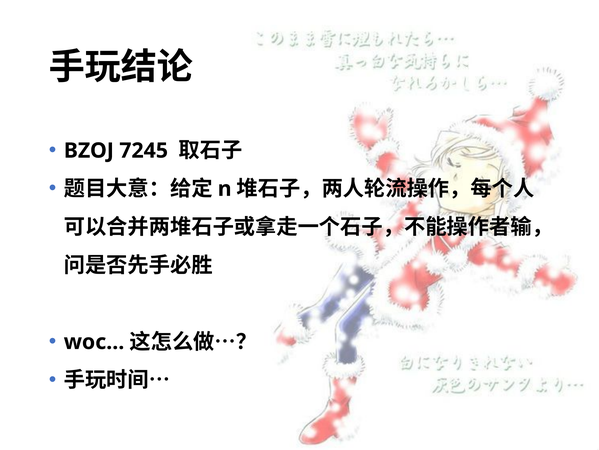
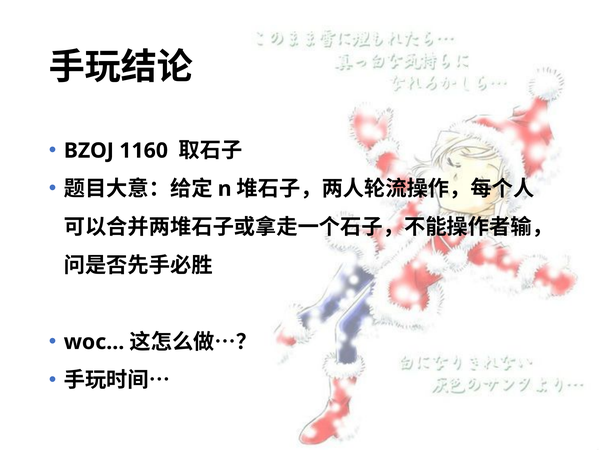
7245: 7245 -> 1160
